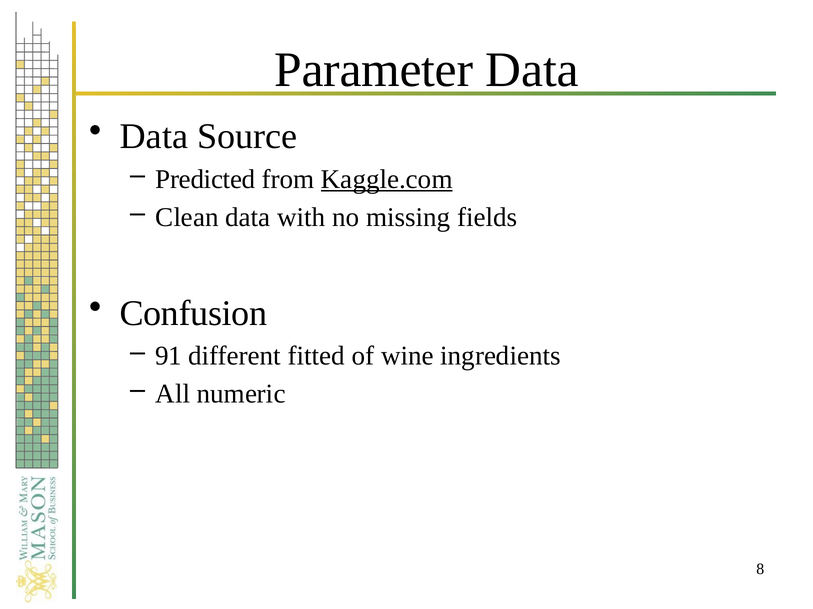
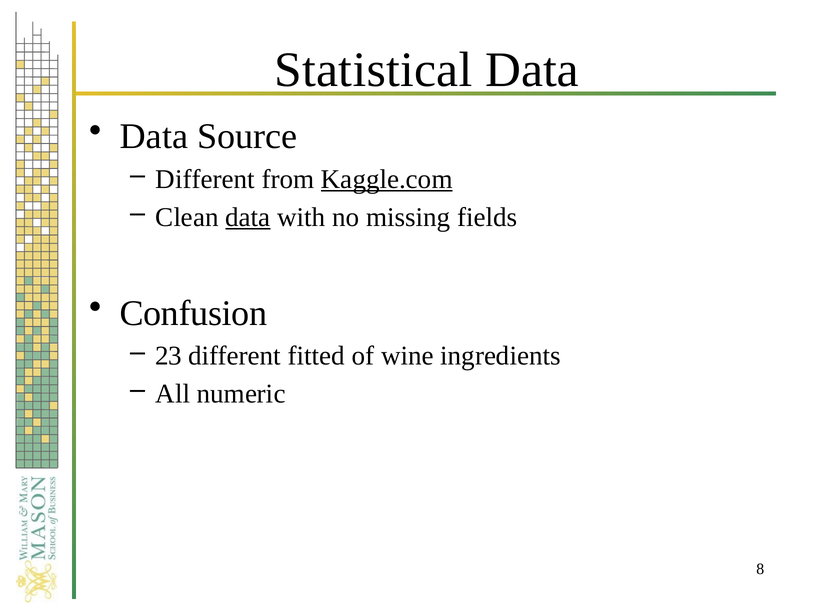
Parameter: Parameter -> Statistical
Predicted at (205, 179): Predicted -> Different
data at (248, 217) underline: none -> present
91: 91 -> 23
